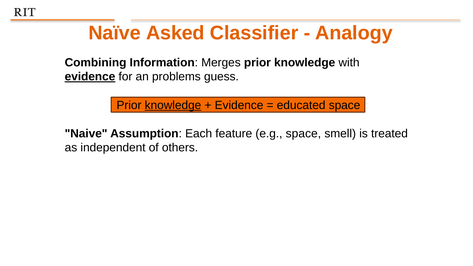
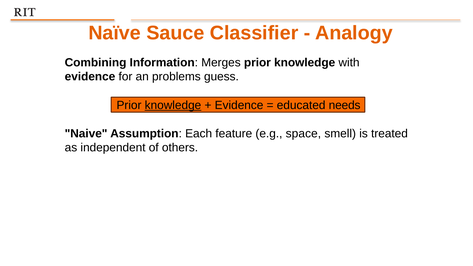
Asked: Asked -> Sauce
evidence at (90, 77) underline: present -> none
educated space: space -> needs
